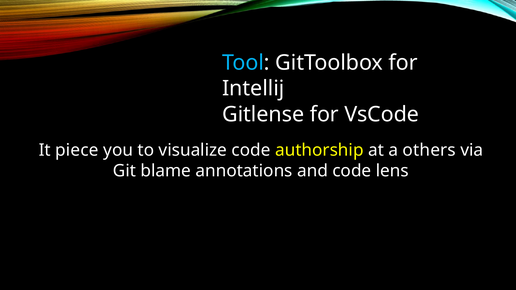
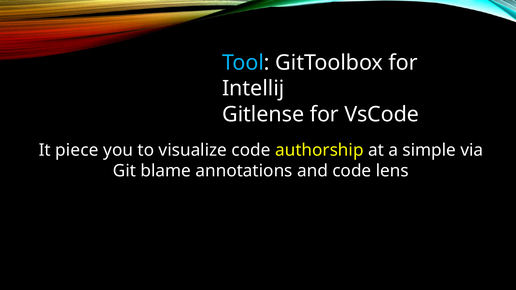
others: others -> simple
